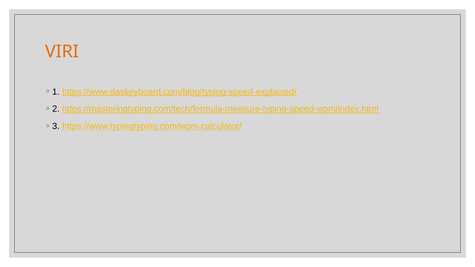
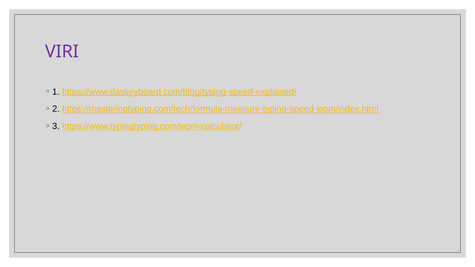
VIRI colour: orange -> purple
